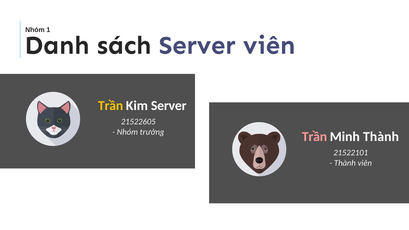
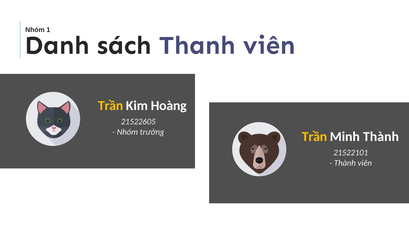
sách Server: Server -> Thanh
Kim Server: Server -> Hoàng
Trần at (315, 137) colour: pink -> yellow
